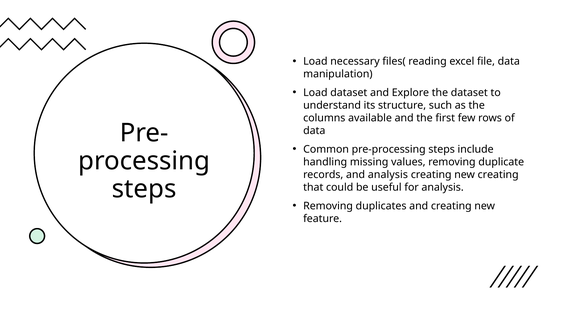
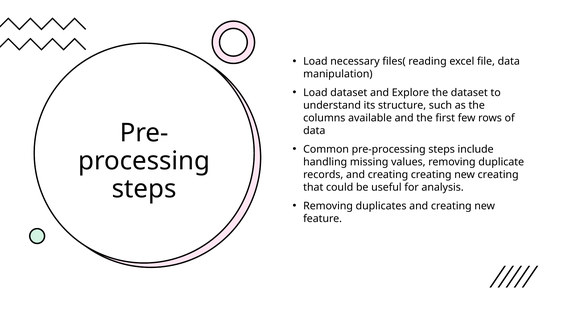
records and analysis: analysis -> creating
